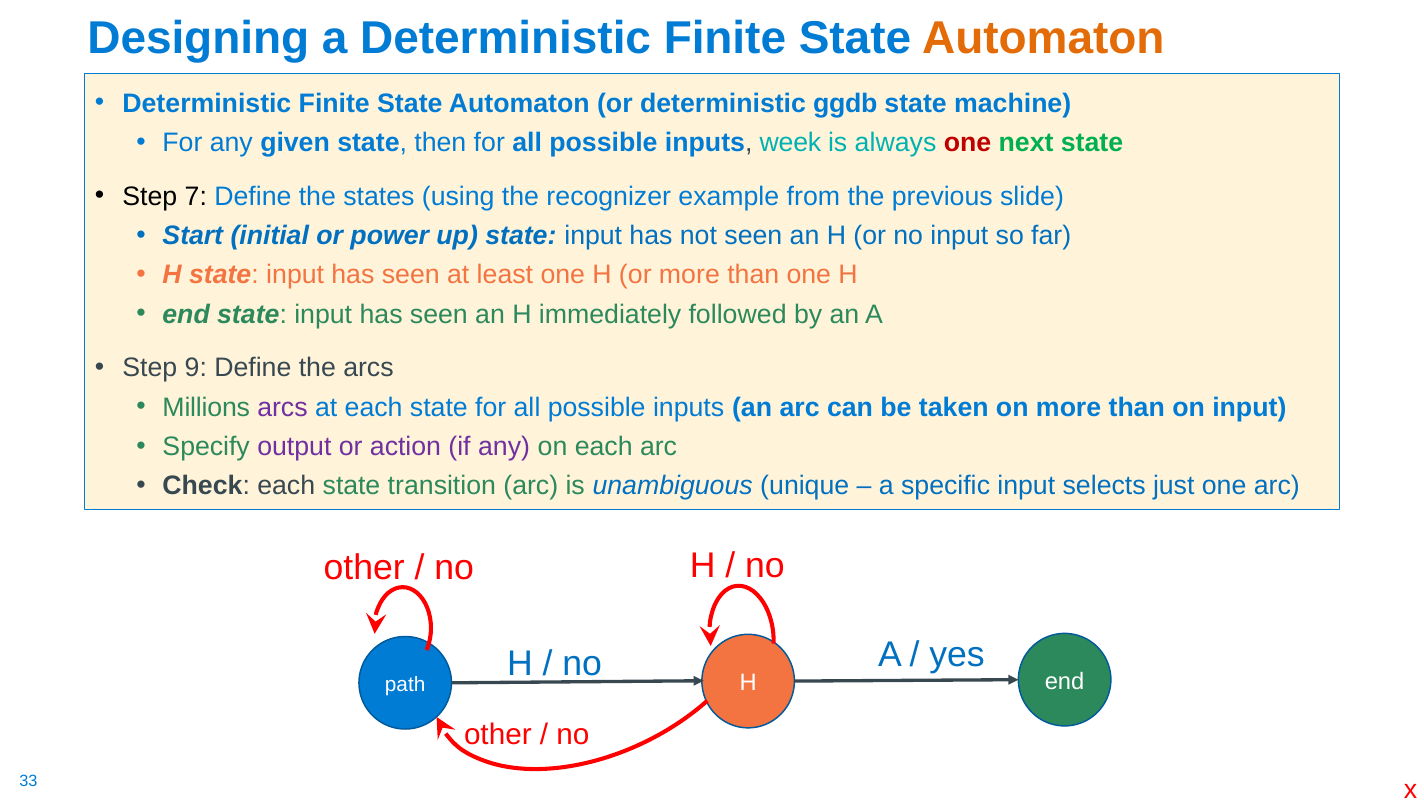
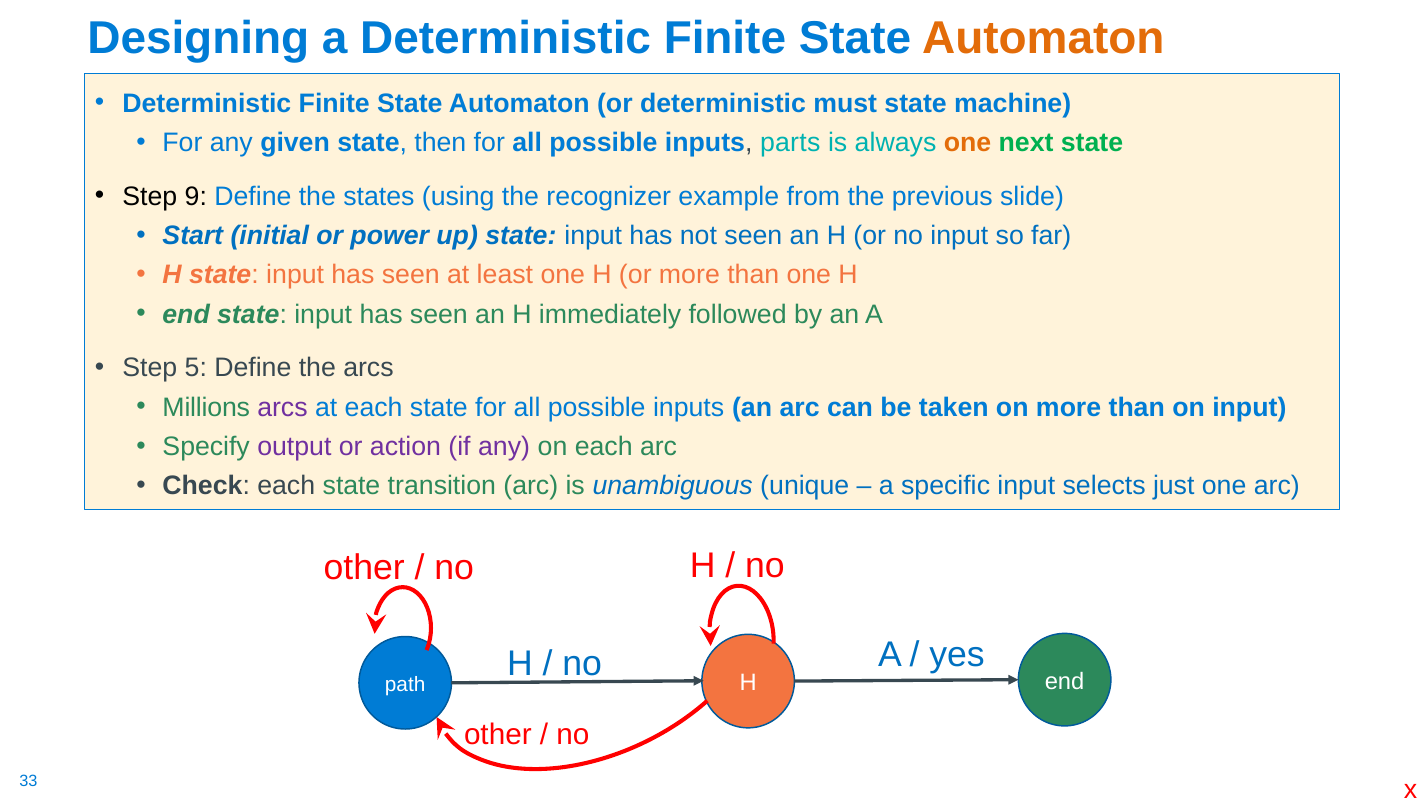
ggdb: ggdb -> must
week: week -> parts
one at (968, 143) colour: red -> orange
7: 7 -> 9
9: 9 -> 5
